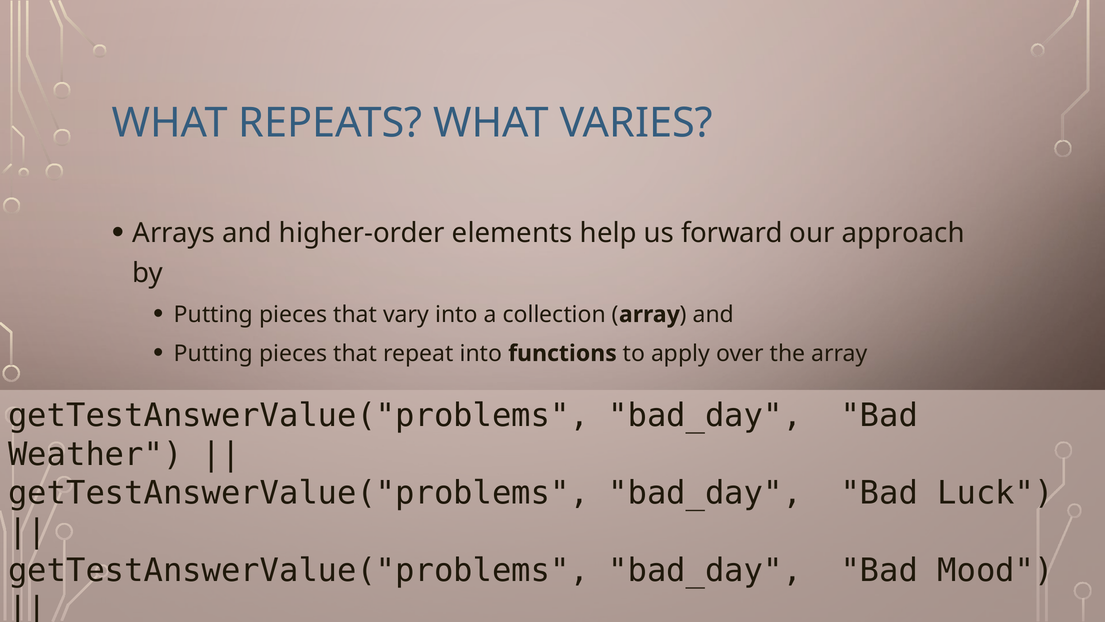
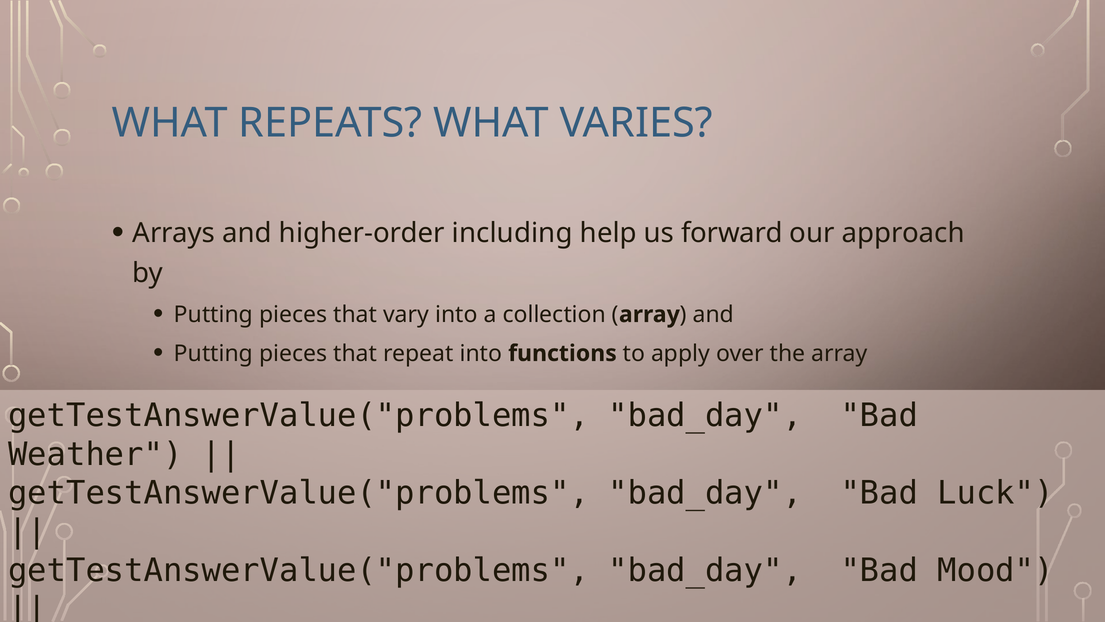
elements: elements -> including
